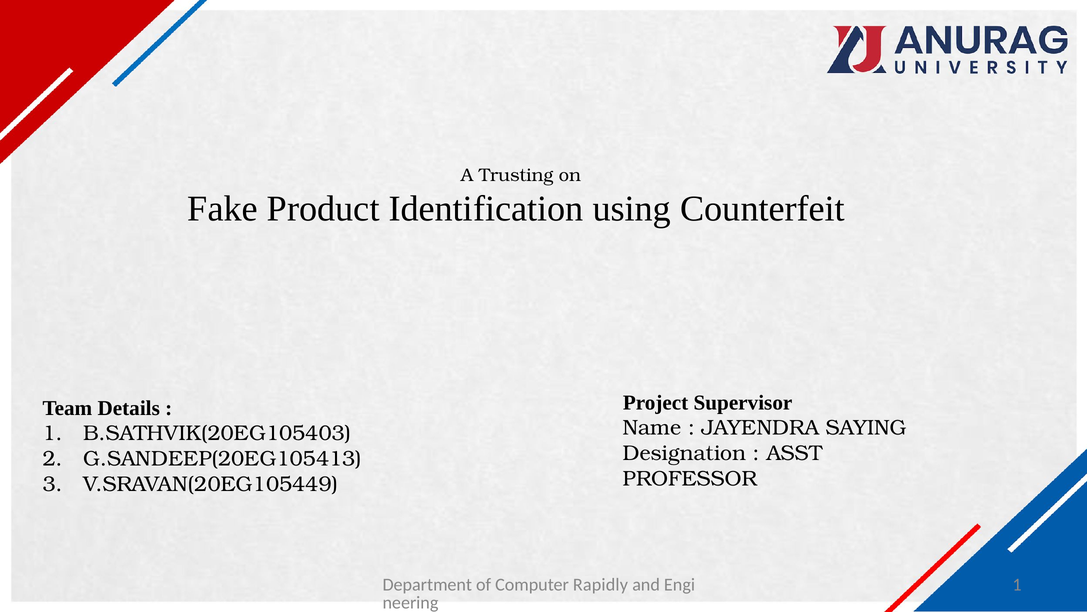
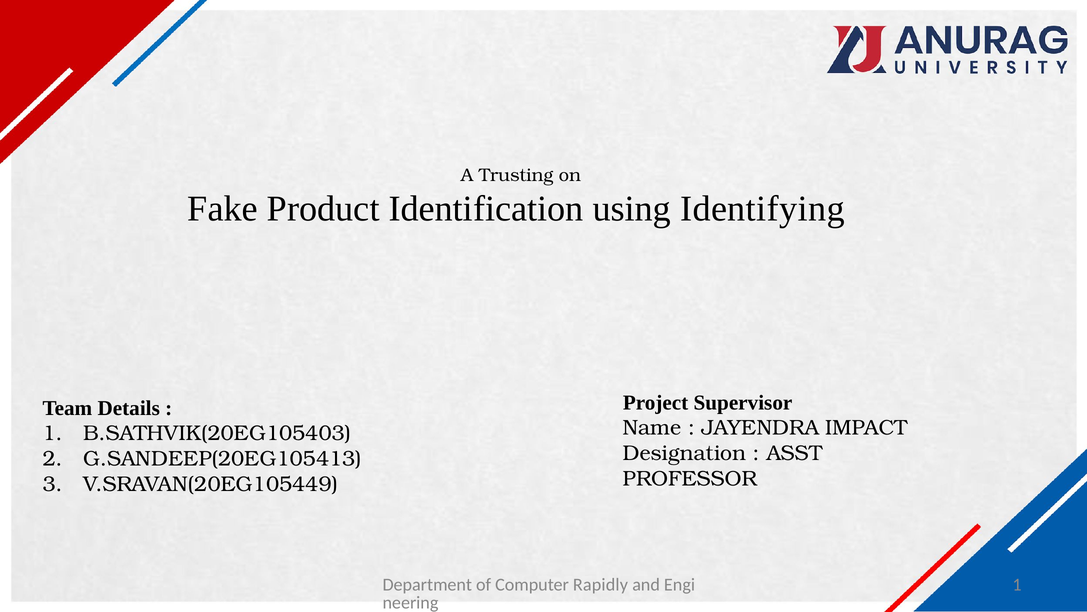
Counterfeit: Counterfeit -> Identifying
SAYING: SAYING -> IMPACT
